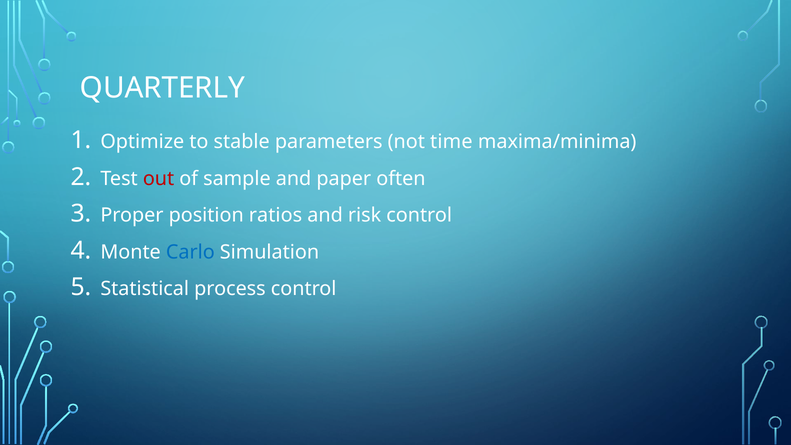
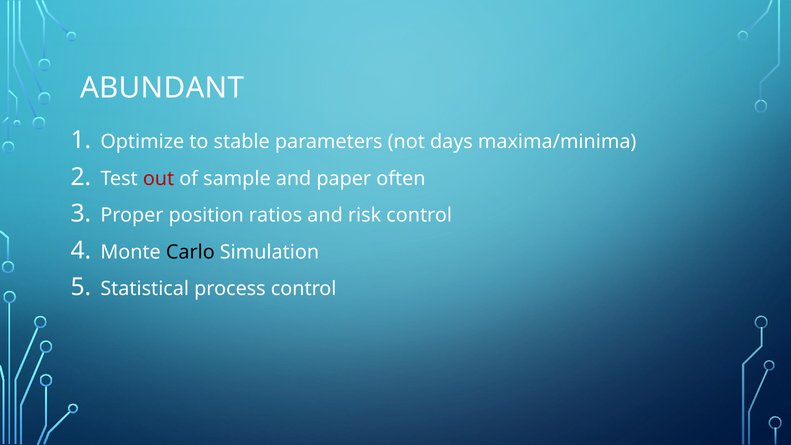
QUARTERLY: QUARTERLY -> ABUNDANT
time: time -> days
Carlo colour: blue -> black
